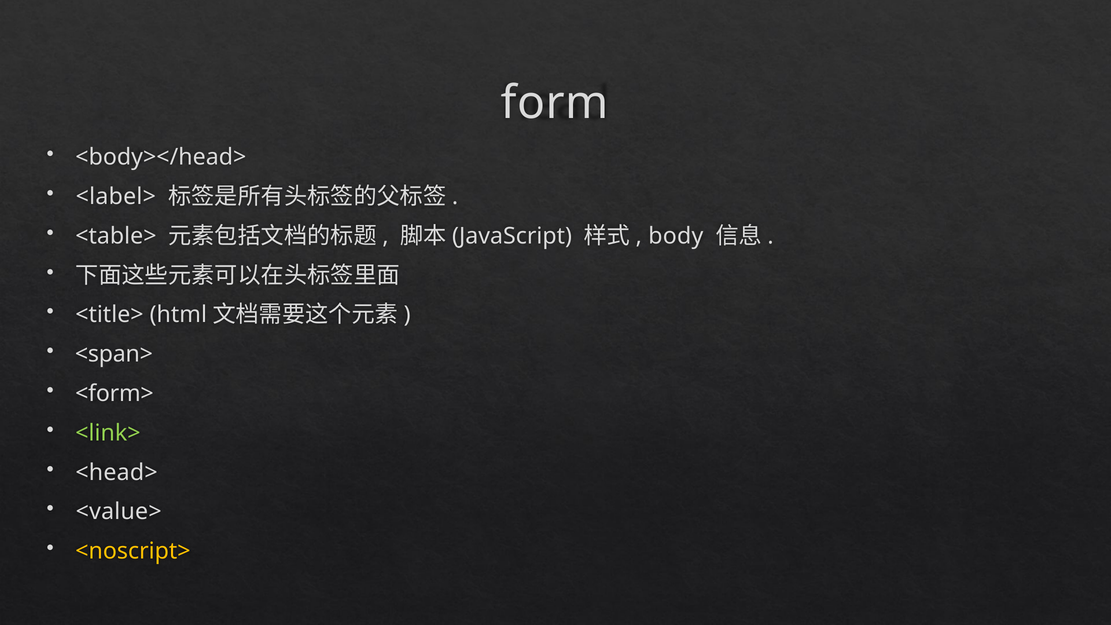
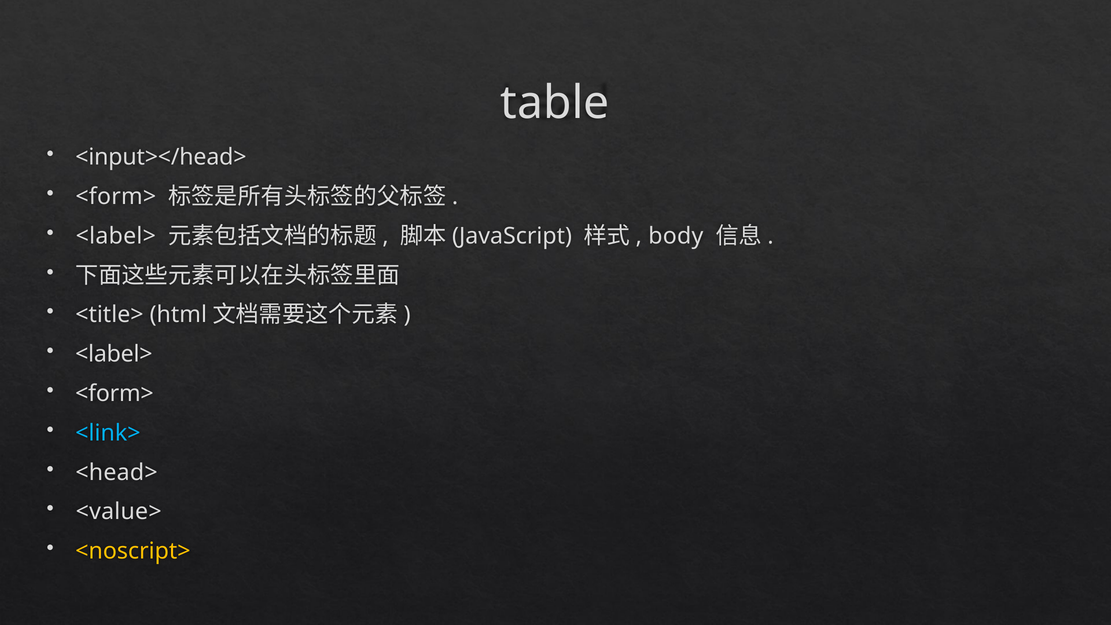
form: form -> table
<body></head>: <body></head> -> <input></head>
<label> at (116, 197): <label> -> <form>
<table> at (116, 236): <table> -> <label>
<span> at (114, 354): <span> -> <label>
<link> colour: light green -> light blue
